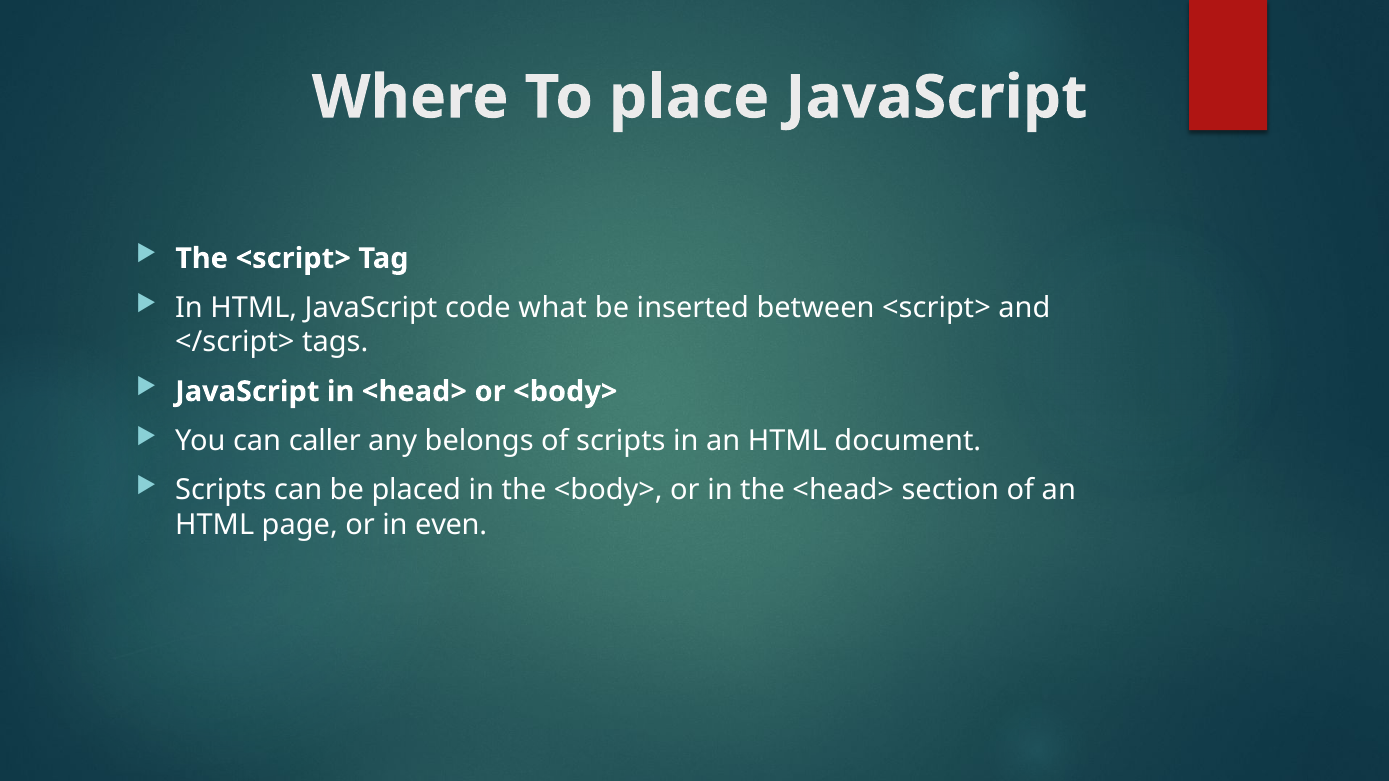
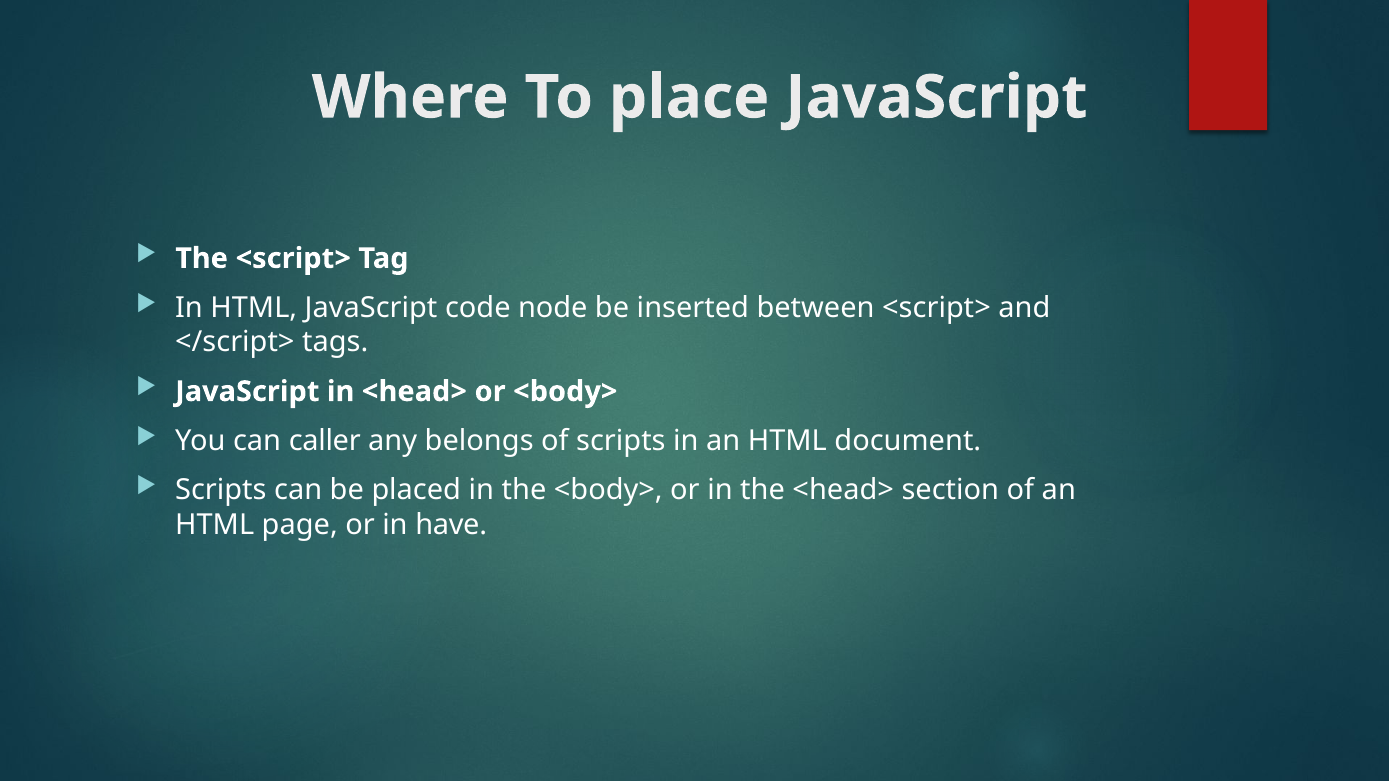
what: what -> node
even: even -> have
